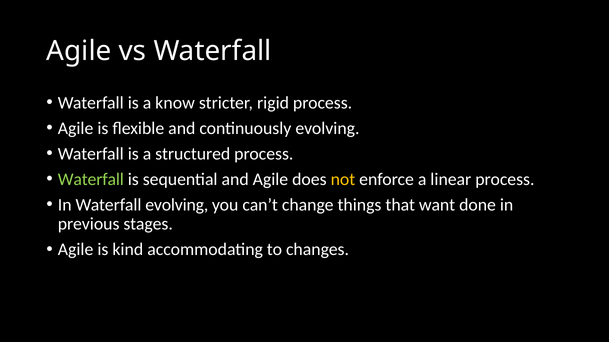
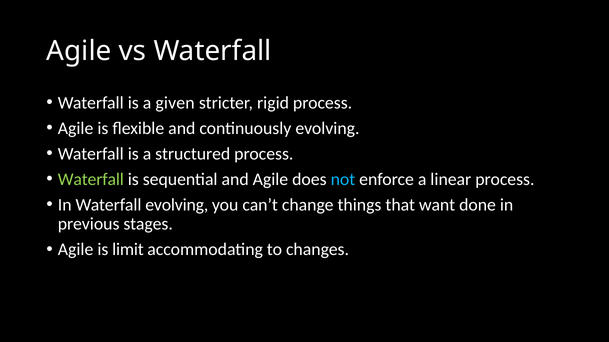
know: know -> given
not colour: yellow -> light blue
kind: kind -> limit
